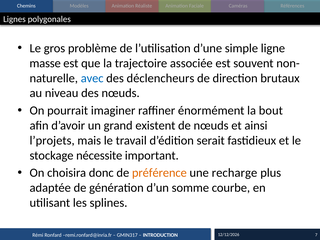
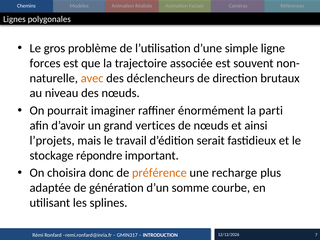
masse: masse -> forces
avec colour: blue -> orange
bout: bout -> parti
existent: existent -> vertices
nécessite: nécessite -> répondre
